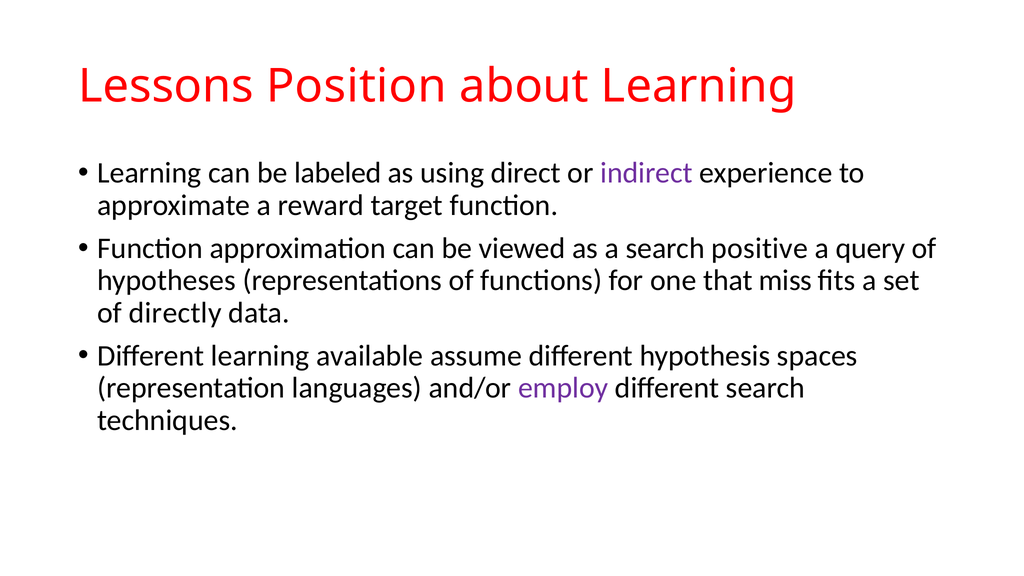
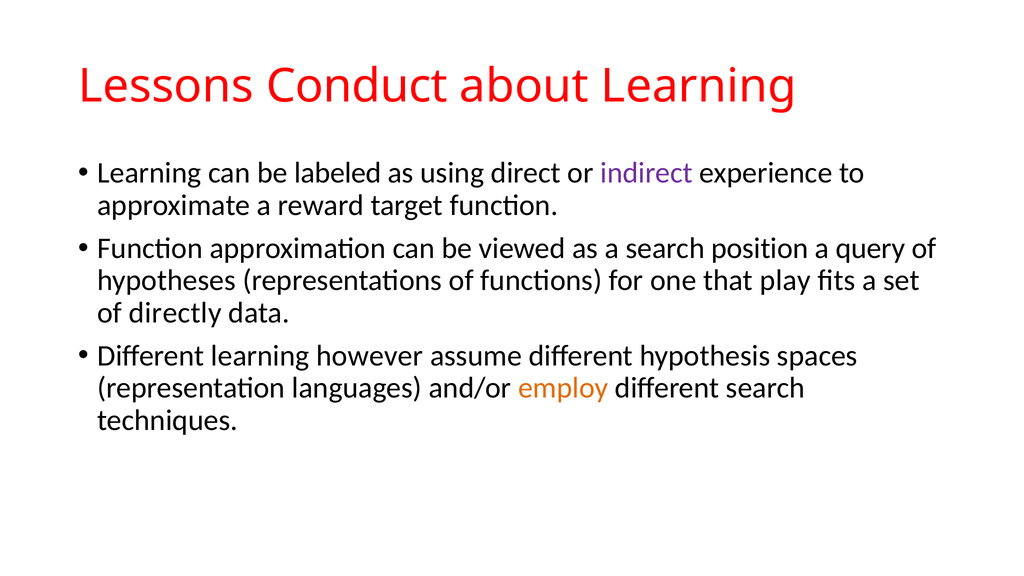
Position: Position -> Conduct
positive: positive -> position
miss: miss -> play
available: available -> however
employ colour: purple -> orange
